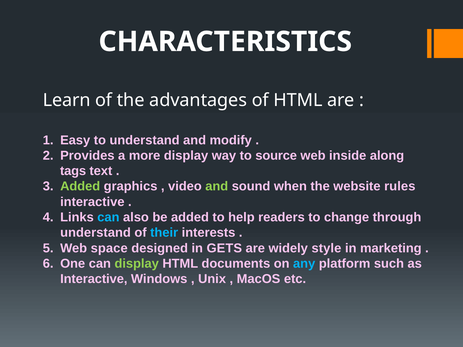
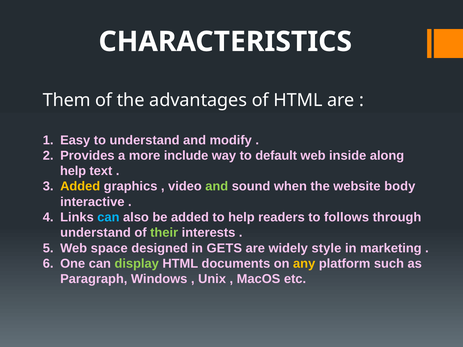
Learn: Learn -> Them
more display: display -> include
source: source -> default
tags at (73, 171): tags -> help
Added at (80, 187) colour: light green -> yellow
rules: rules -> body
change: change -> follows
their colour: light blue -> light green
any colour: light blue -> yellow
Interactive at (94, 279): Interactive -> Paragraph
